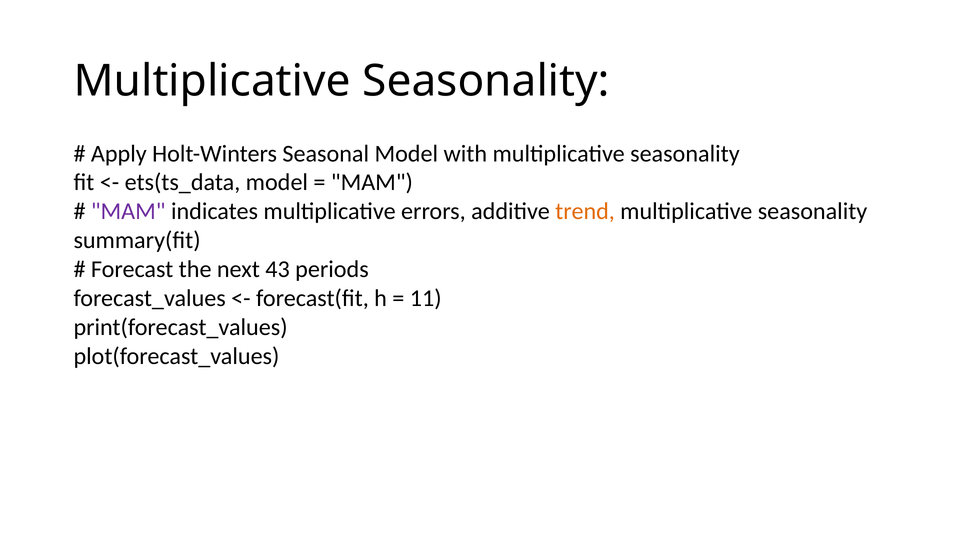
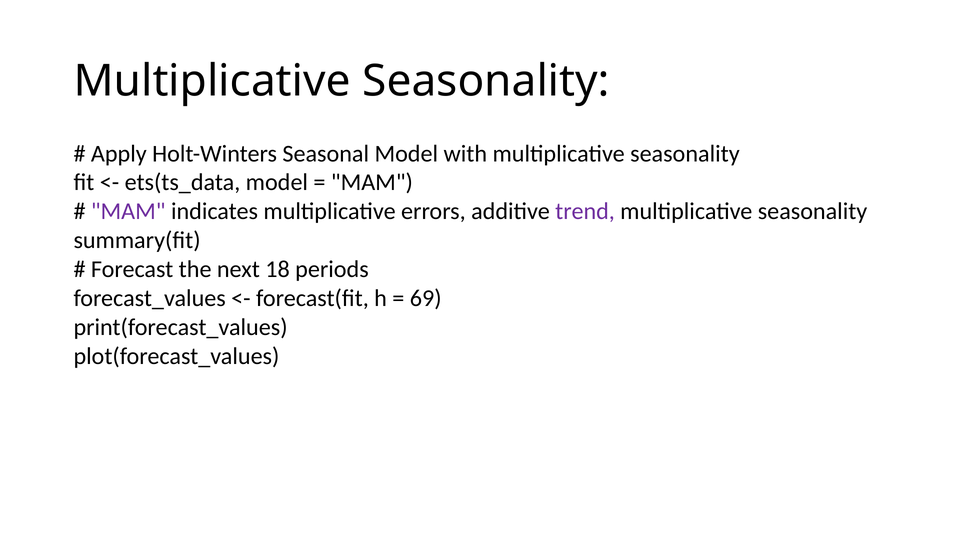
trend colour: orange -> purple
43: 43 -> 18
11: 11 -> 69
